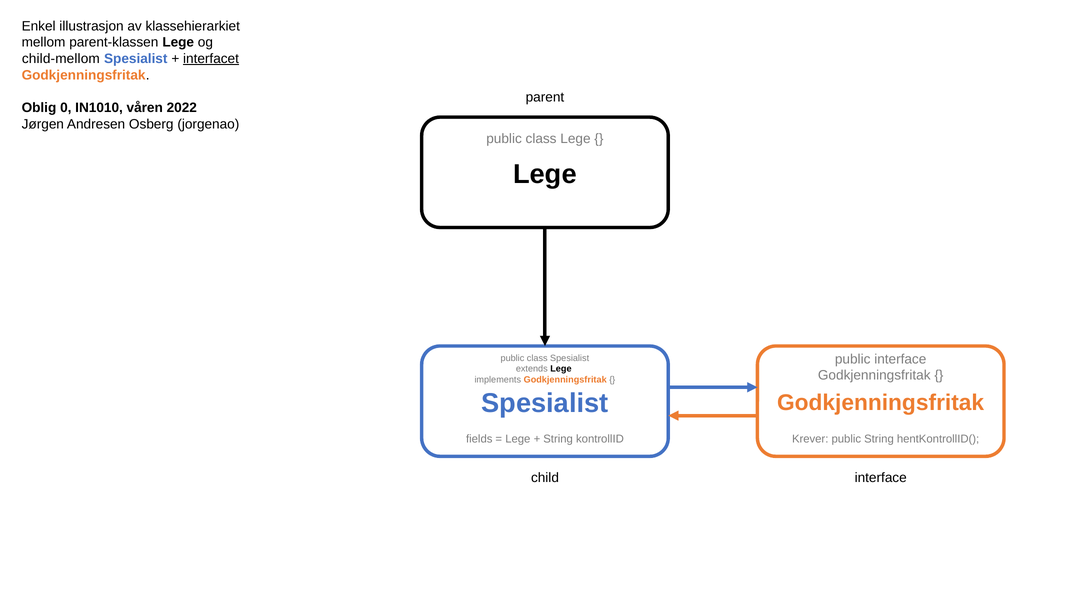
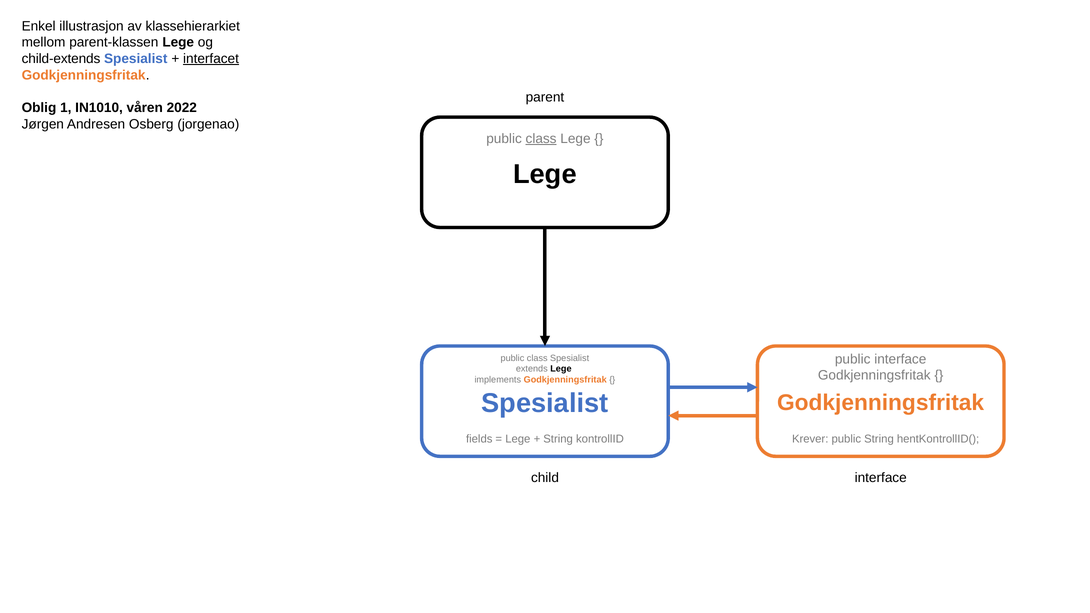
child-mellom: child-mellom -> child-extends
0: 0 -> 1
class at (541, 139) underline: none -> present
